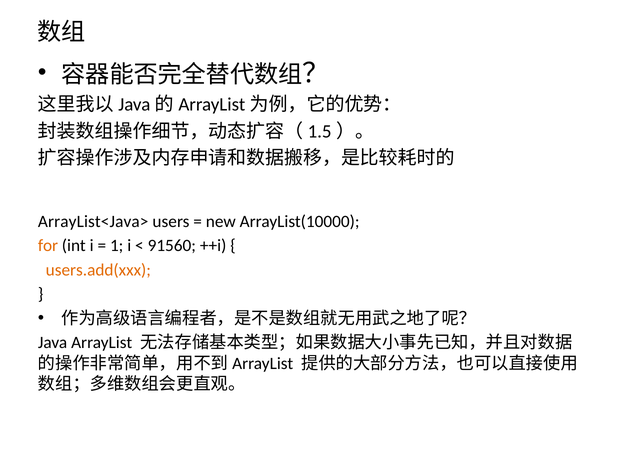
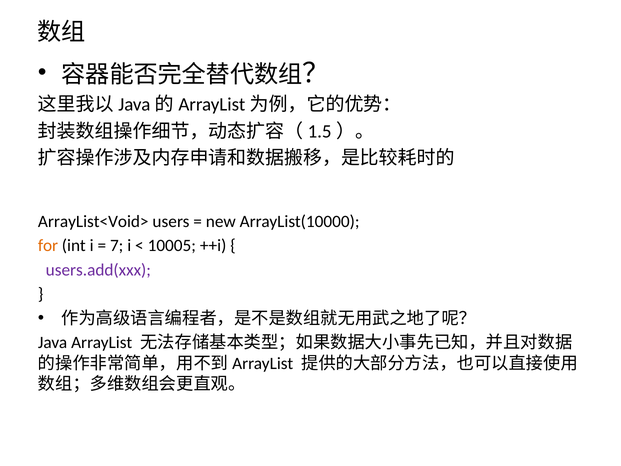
ArrayList<Java>: ArrayList<Java> -> ArrayList<Void>
1: 1 -> 7
91560: 91560 -> 10005
users.add(xxx colour: orange -> purple
